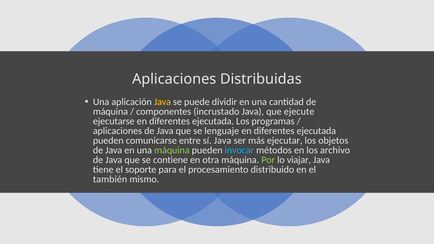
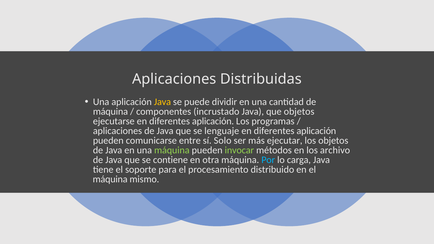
que ejecute: ejecute -> objetos
ejecutarse en diferentes ejecutada: ejecutada -> aplicación
ejecutada at (316, 131): ejecutada -> aplicación
sí Java: Java -> Solo
invocar colour: light blue -> light green
Por colour: light green -> light blue
viajar: viajar -> carga
también at (110, 179): también -> máquina
